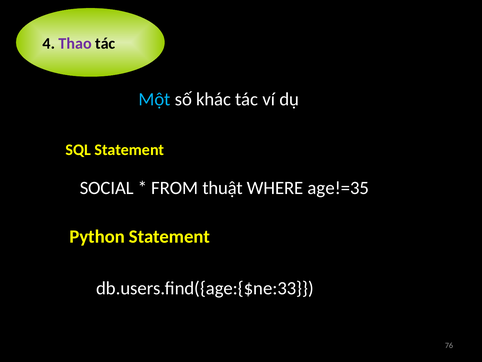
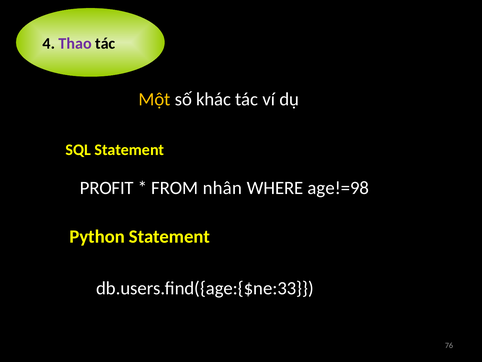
Một colour: light blue -> yellow
SOCIAL: SOCIAL -> PROFIT
thuật: thuật -> nhân
age!=35: age!=35 -> age!=98
